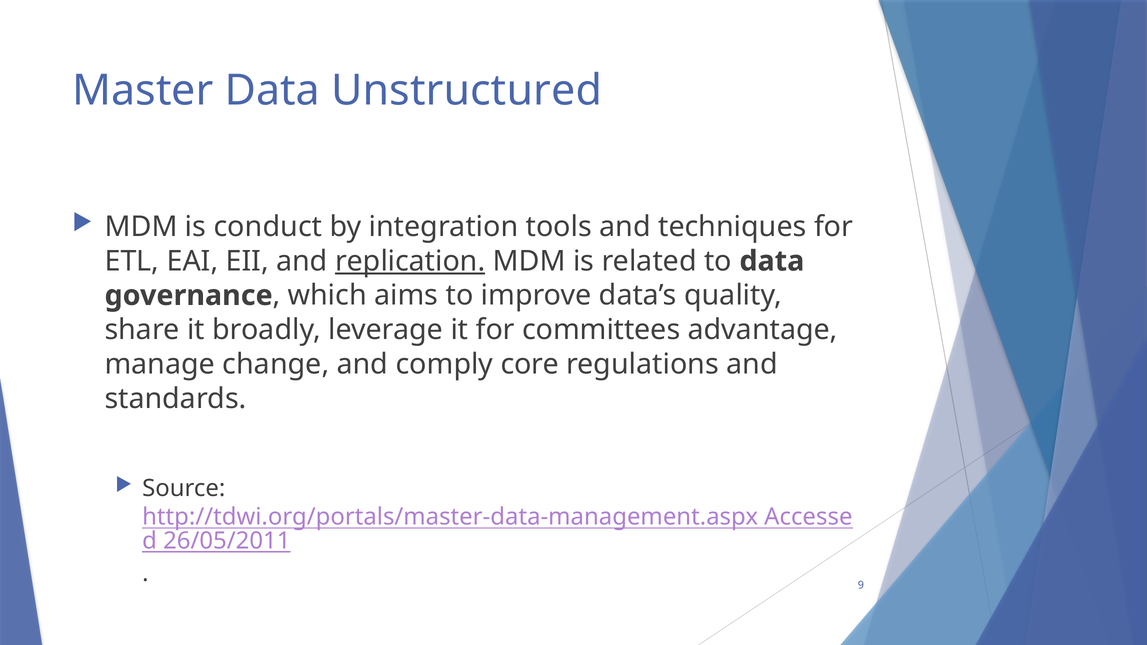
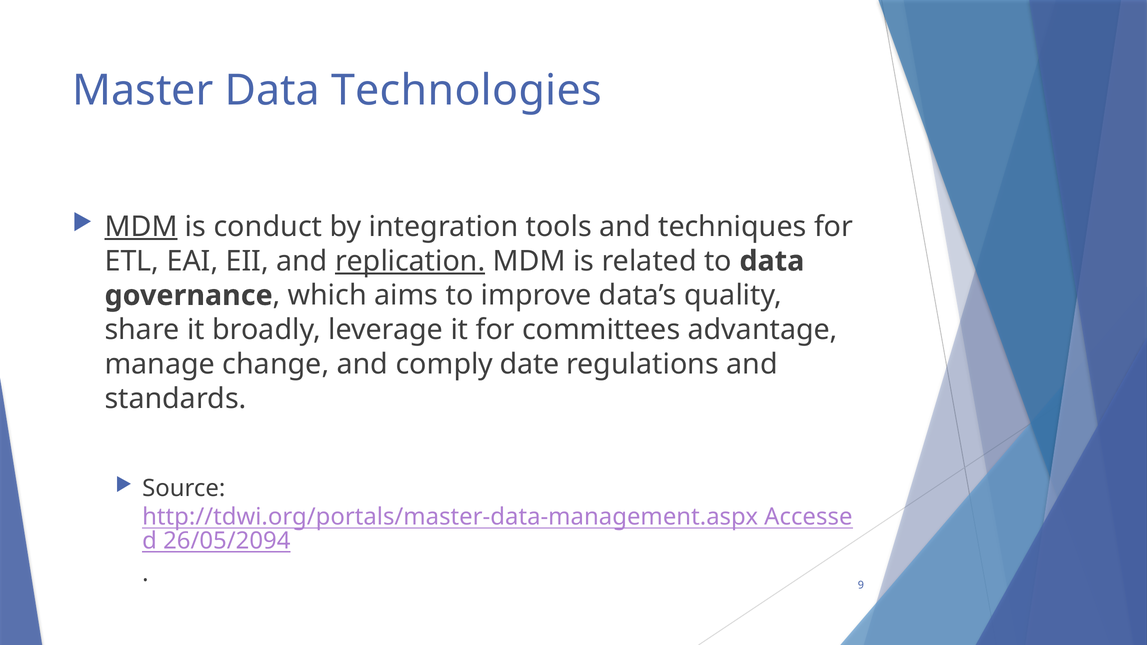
Unstructured: Unstructured -> Technologies
MDM at (141, 227) underline: none -> present
core: core -> date
26/05/2011: 26/05/2011 -> 26/05/2094
